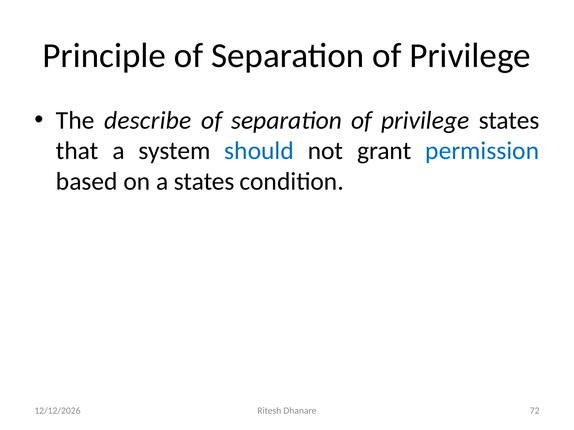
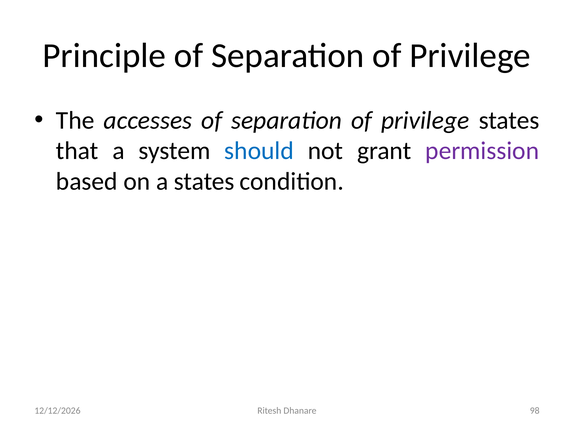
describe: describe -> accesses
permission colour: blue -> purple
72: 72 -> 98
